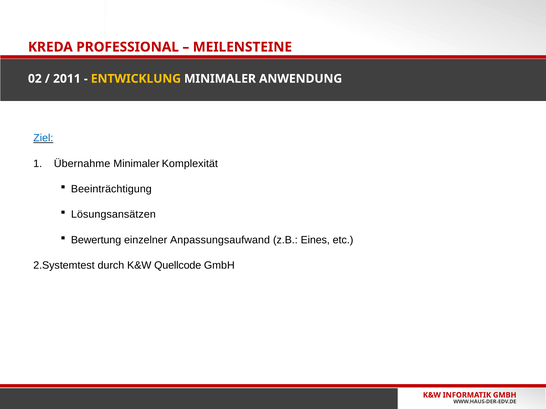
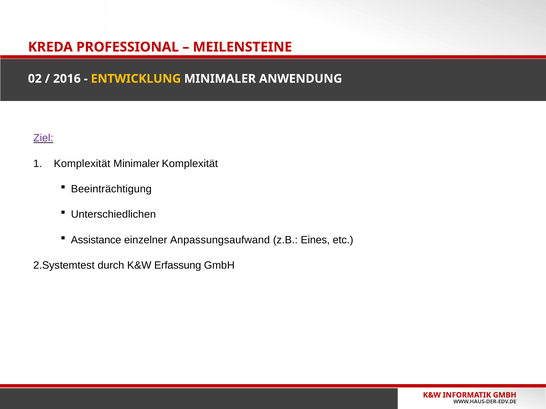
2011: 2011 -> 2016
Ziel colour: blue -> purple
Übernahme at (82, 164): Übernahme -> Komplexität
Lösungsansätzen: Lösungsansätzen -> Unterschiedlichen
Bewertung: Bewertung -> Assistance
Quellcode: Quellcode -> Erfassung
